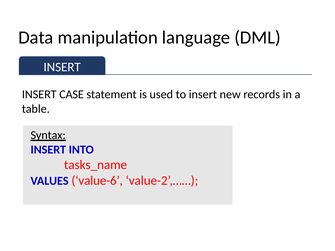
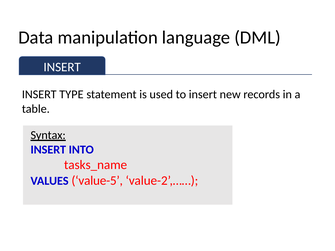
CASE: CASE -> TYPE
value-6: value-6 -> value-5
